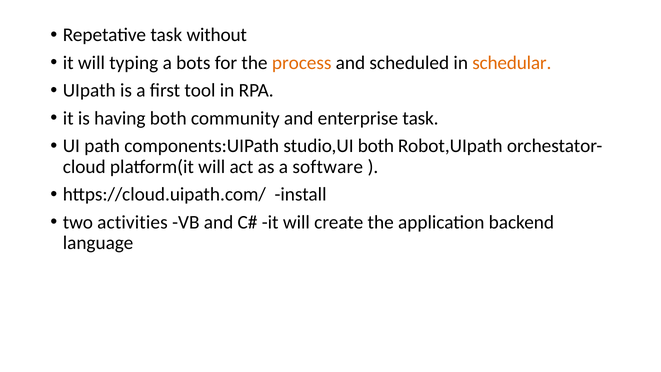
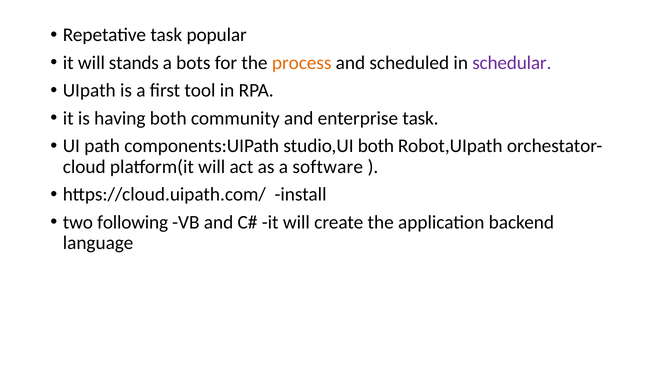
without: without -> popular
typing: typing -> stands
schedular colour: orange -> purple
activities: activities -> following
